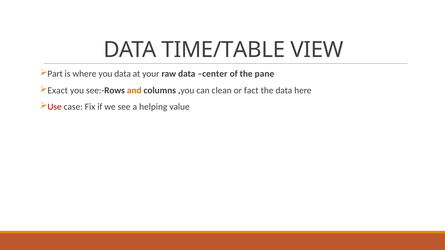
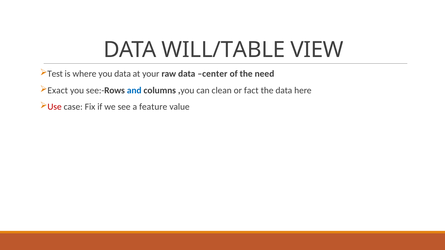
TIME/TABLE: TIME/TABLE -> WILL/TABLE
Part: Part -> Test
pane: pane -> need
and colour: orange -> blue
helping: helping -> feature
